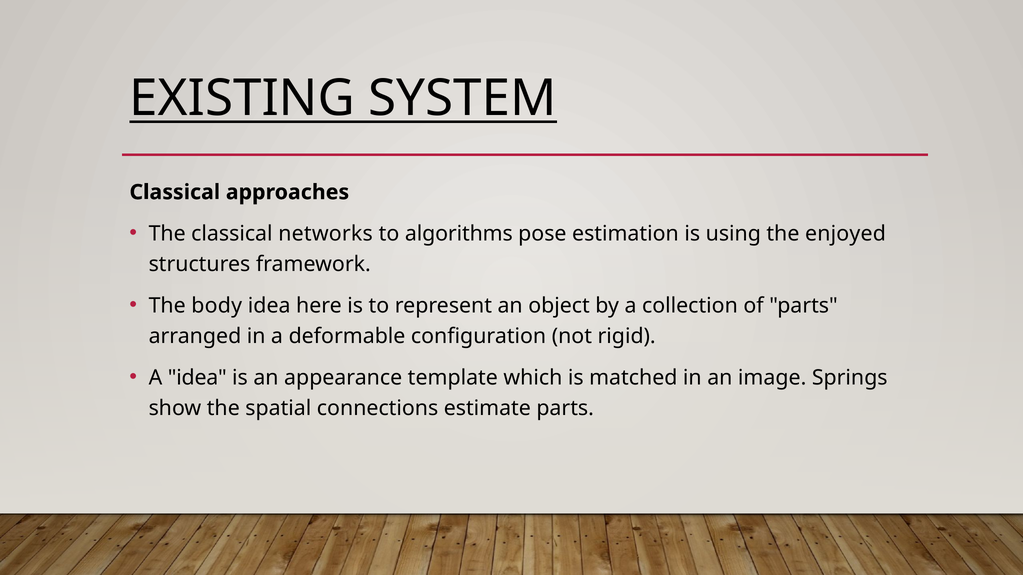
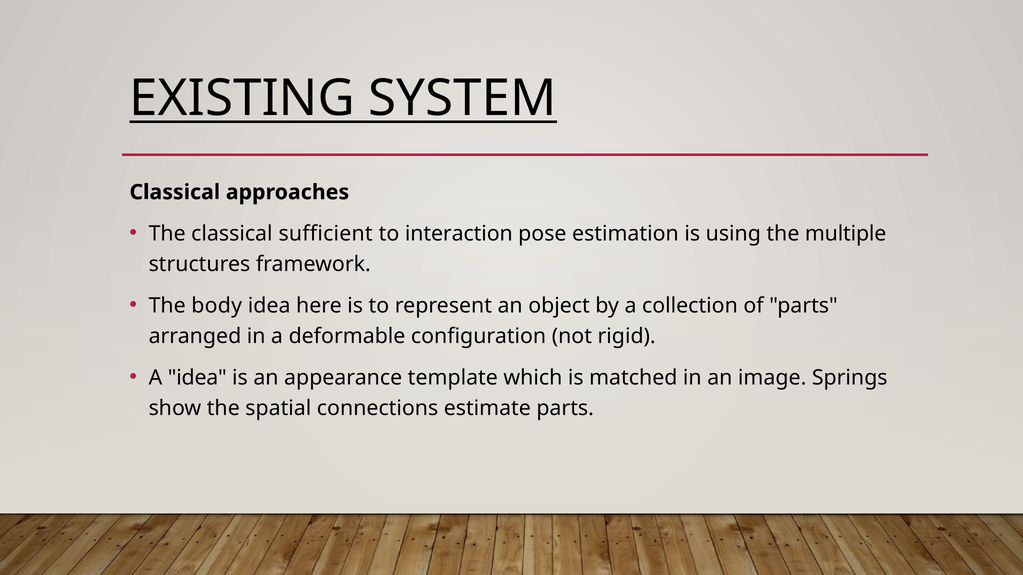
networks: networks -> sufficient
algorithms: algorithms -> interaction
enjoyed: enjoyed -> multiple
